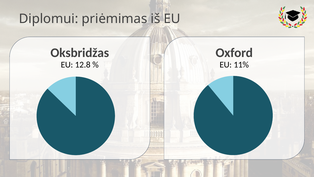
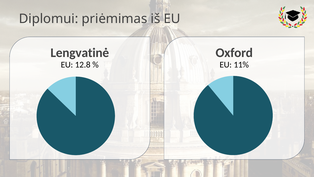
Oksbridžas: Oksbridžas -> Lengvatinė
